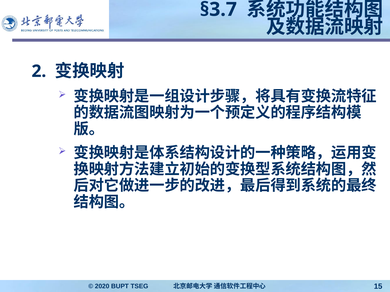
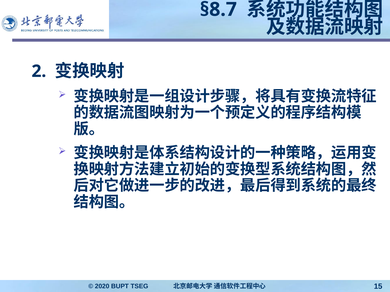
§3.7: §3.7 -> §8.7
